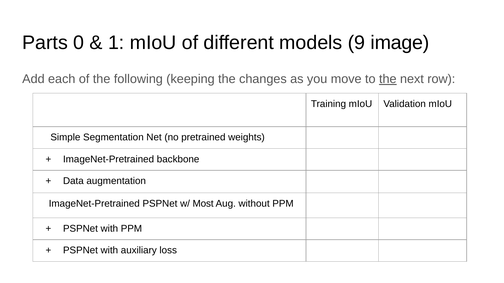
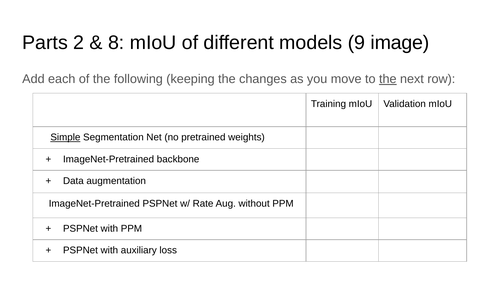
0: 0 -> 2
1: 1 -> 8
Simple underline: none -> present
Most: Most -> Rate
